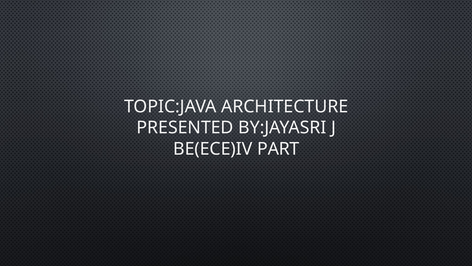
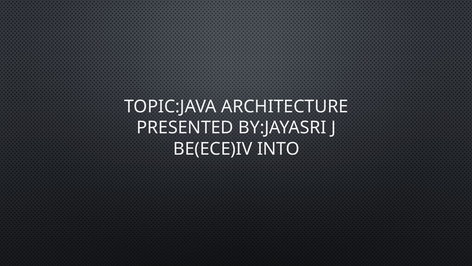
PART: PART -> INTO
